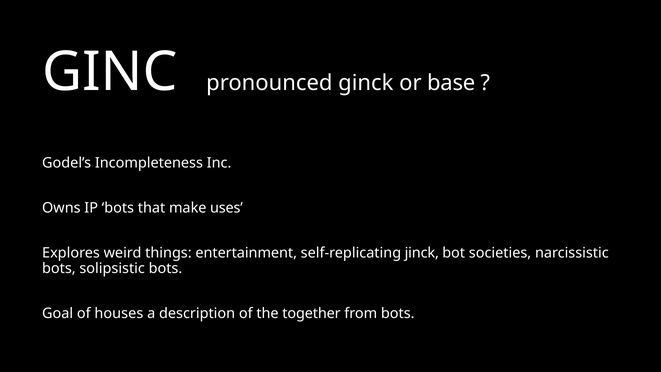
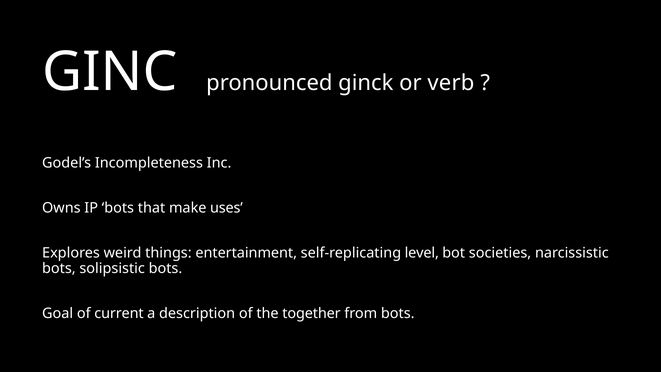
base: base -> verb
jinck: jinck -> level
houses: houses -> current
